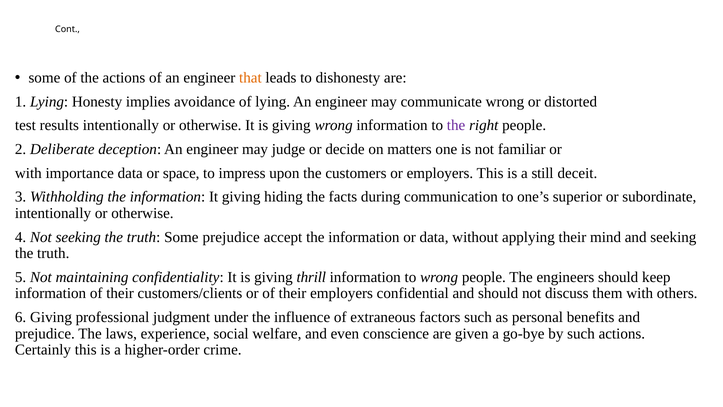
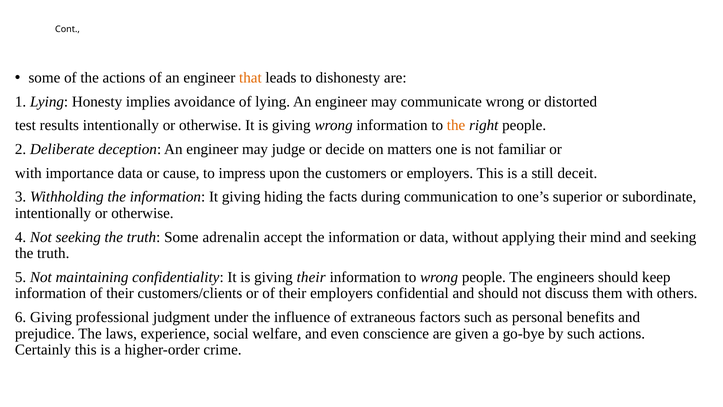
the at (456, 125) colour: purple -> orange
space: space -> cause
Some prejudice: prejudice -> adrenalin
giving thrill: thrill -> their
